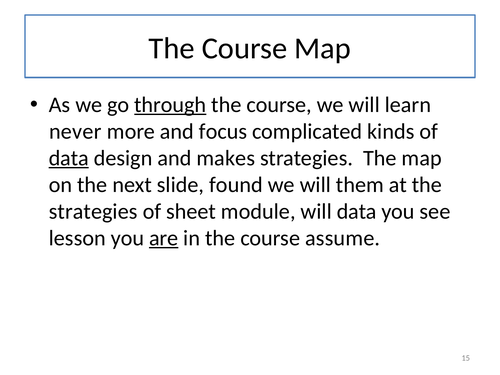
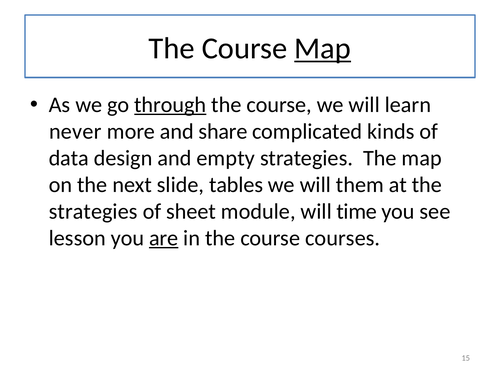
Map at (323, 48) underline: none -> present
focus: focus -> share
data at (69, 158) underline: present -> none
makes: makes -> empty
found: found -> tables
will data: data -> time
assume: assume -> courses
